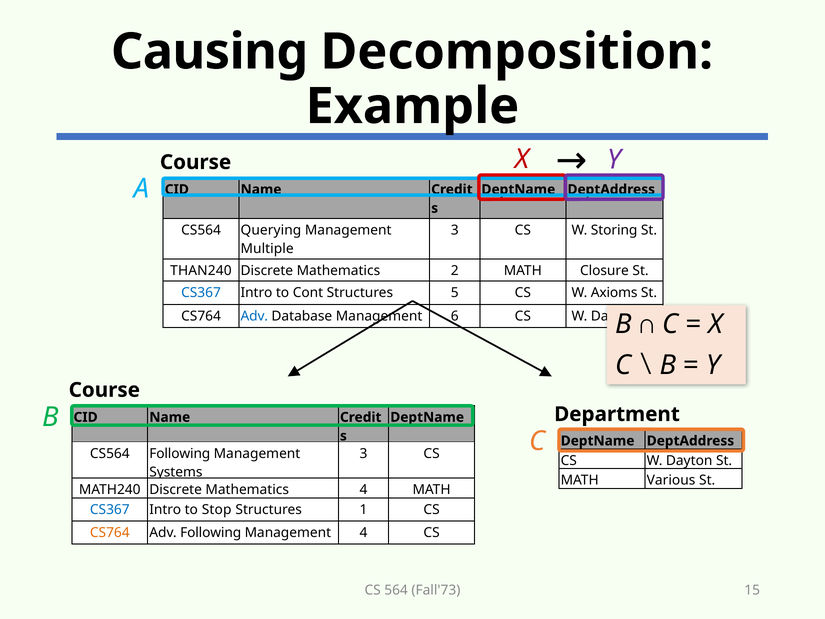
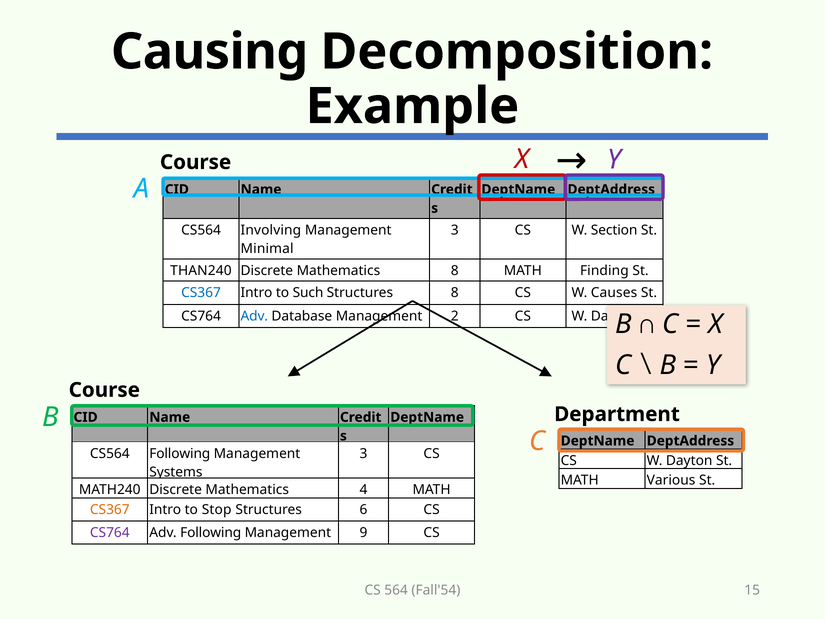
Querying: Querying -> Involving
Storing: Storing -> Section
Multiple: Multiple -> Minimal
Mathematics 2: 2 -> 8
Closure: Closure -> Finding
Cont: Cont -> Such
Structures 5: 5 -> 8
Axioms: Axioms -> Causes
6: 6 -> 2
CS367 at (110, 509) colour: blue -> orange
1: 1 -> 6
CS764 at (110, 533) colour: orange -> purple
Management 4: 4 -> 9
Fall'73: Fall'73 -> Fall'54
